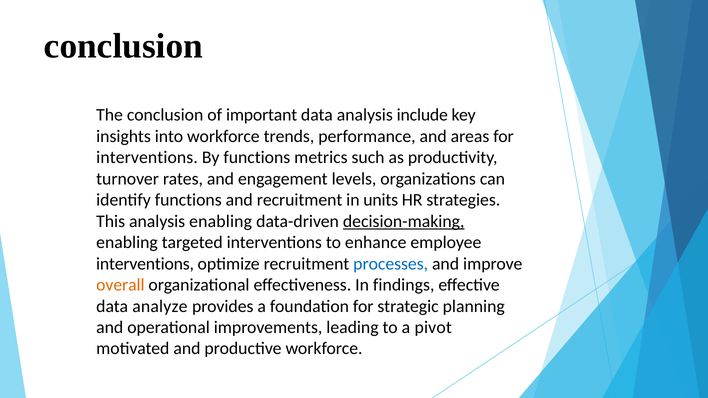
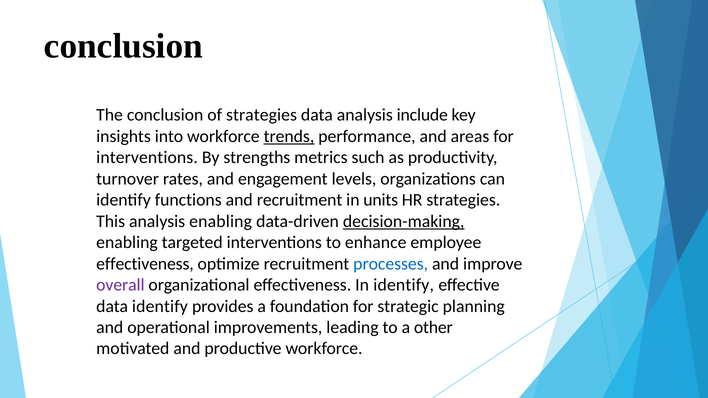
of important: important -> strategies
trends underline: none -> present
By functions: functions -> strengths
interventions at (145, 264): interventions -> effectiveness
overall colour: orange -> purple
In findings: findings -> identify
data analyze: analyze -> identify
pivot: pivot -> other
